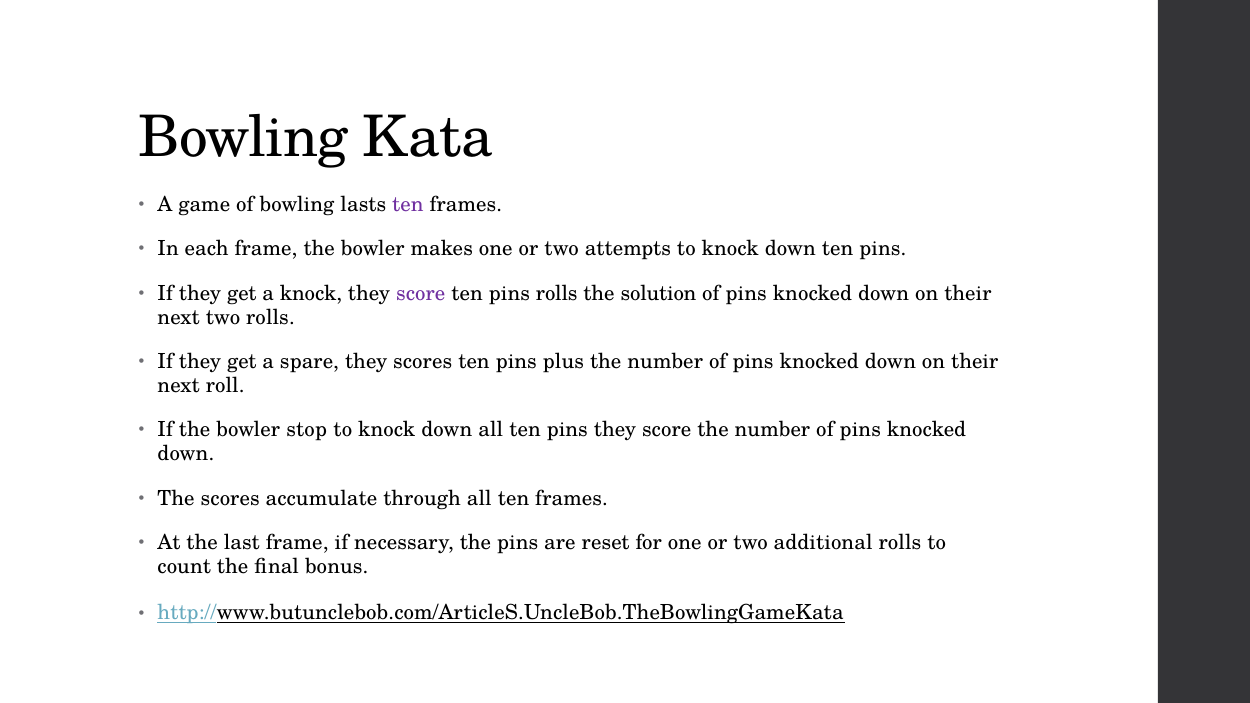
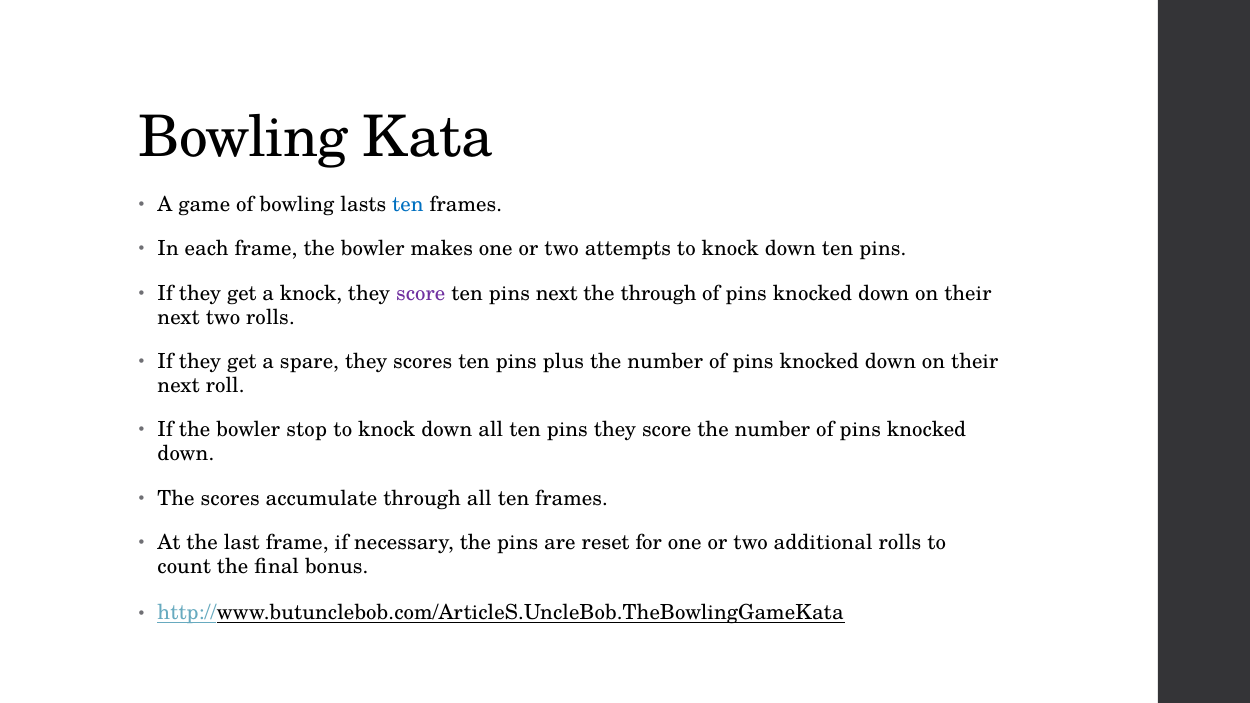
ten at (408, 204) colour: purple -> blue
pins rolls: rolls -> next
the solution: solution -> through
